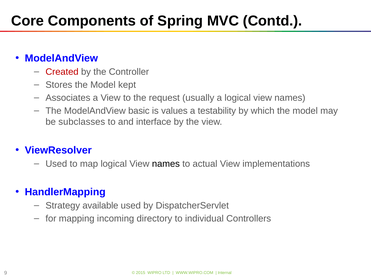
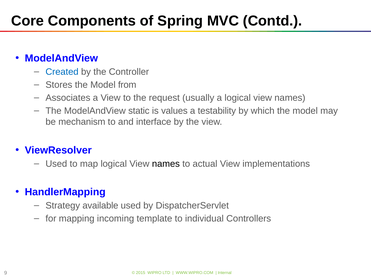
Created colour: red -> blue
kept: kept -> from
basic: basic -> static
subclasses: subclasses -> mechanism
directory: directory -> template
